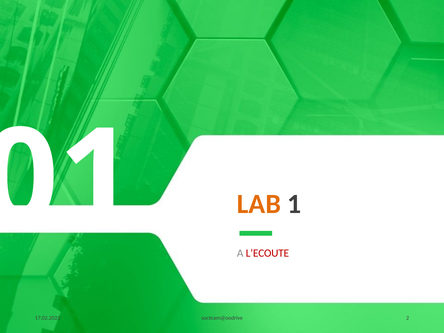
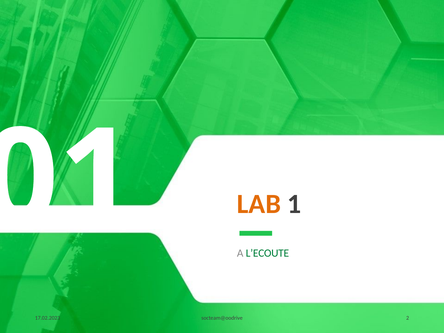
L’ECOUTE colour: red -> green
